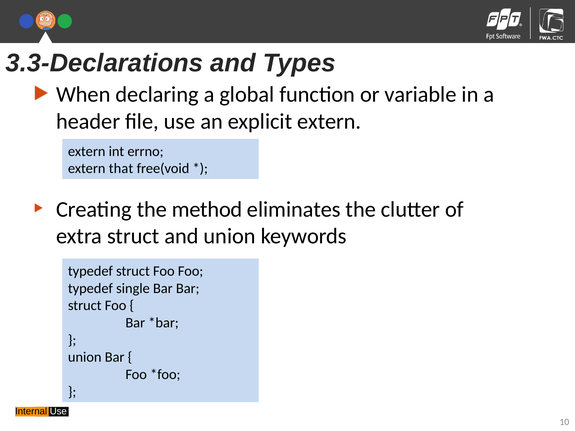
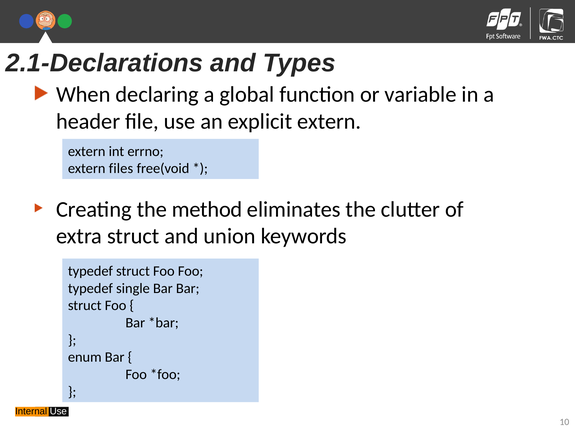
3.3-Declarations: 3.3-Declarations -> 2.1-Declarations
that: that -> files
union at (85, 357): union -> enum
